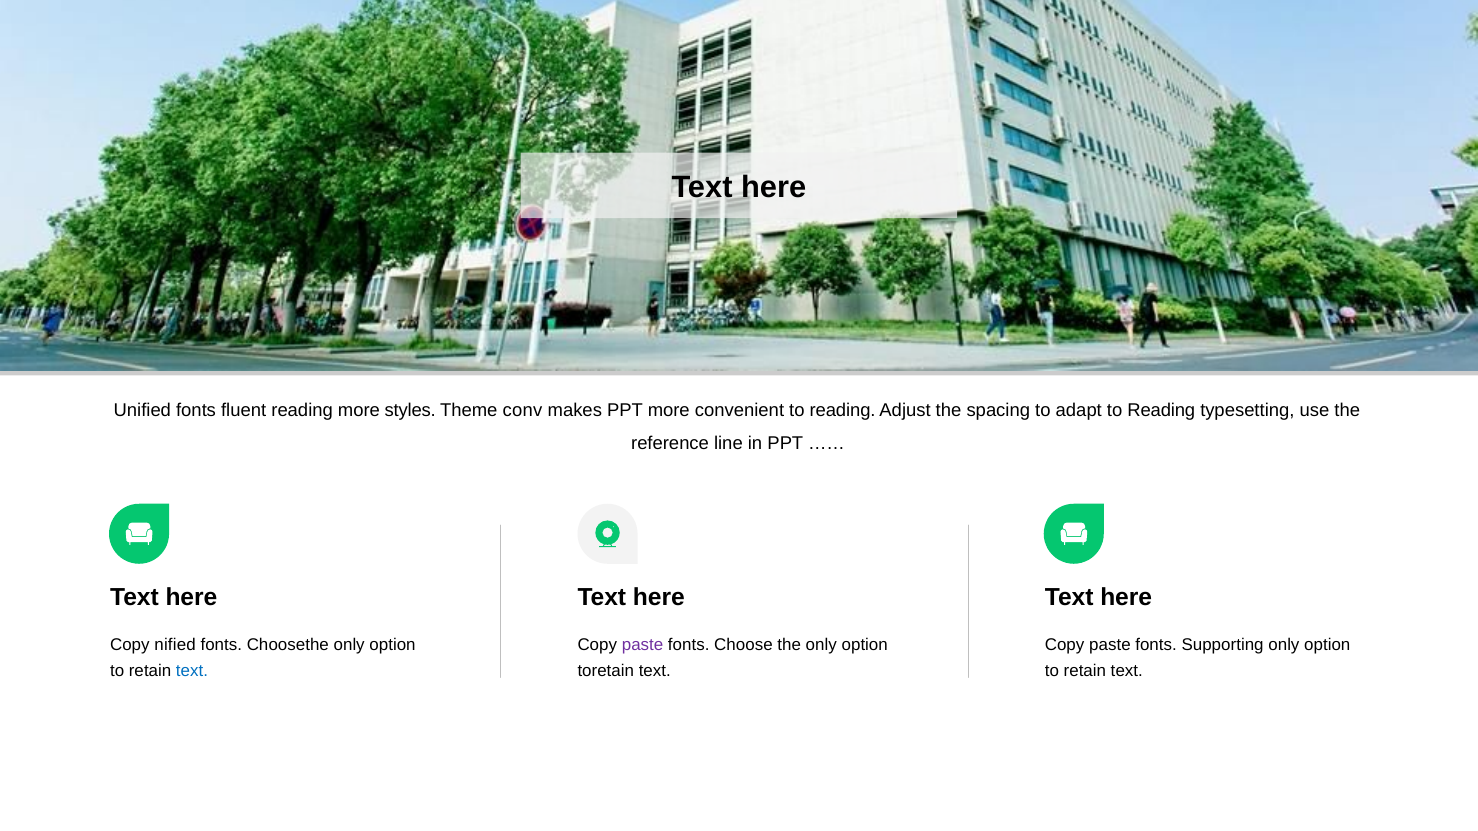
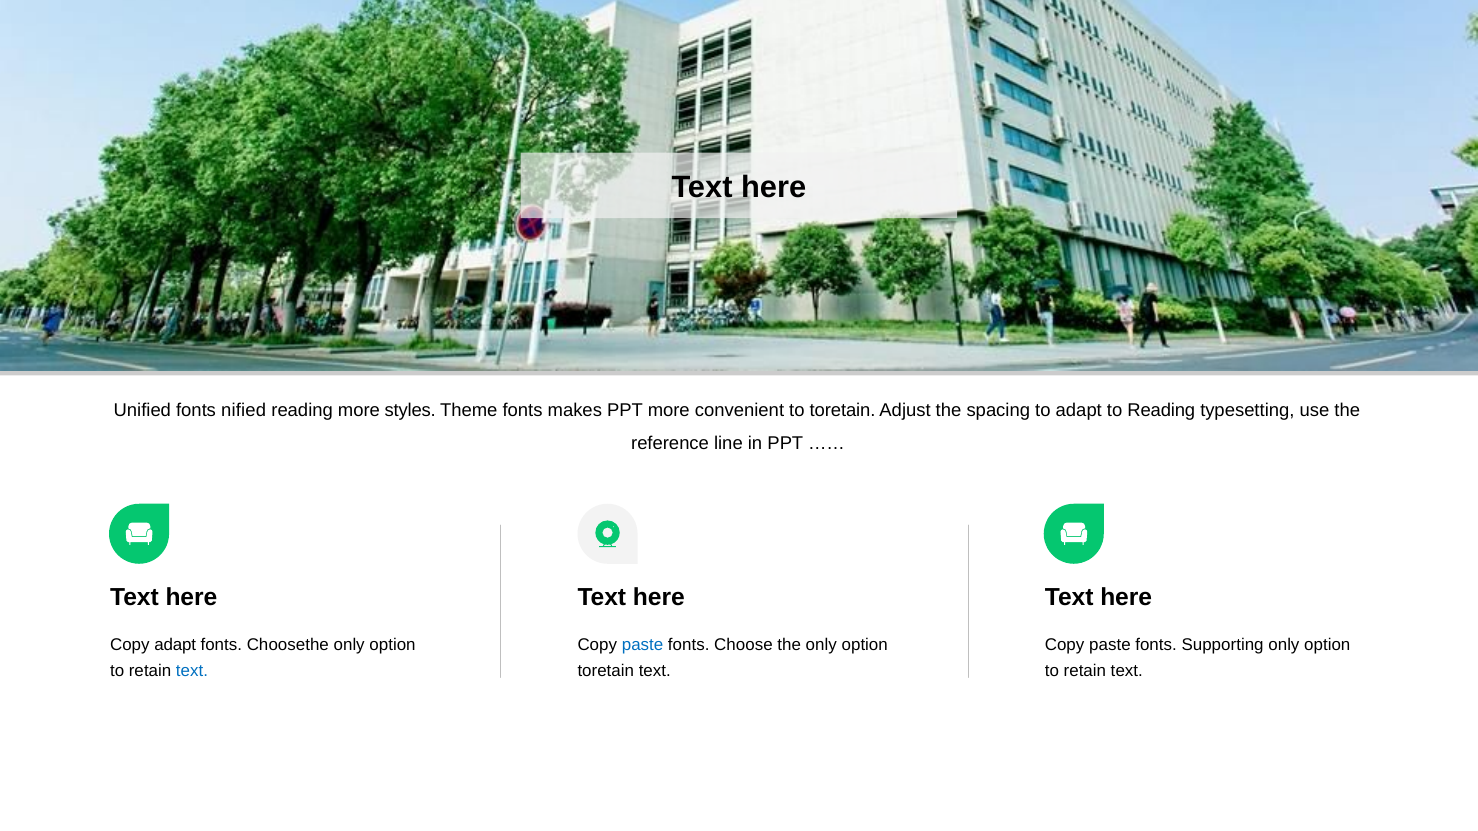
fluent: fluent -> nified
Theme conv: conv -> fonts
convenient to reading: reading -> toretain
Copy nified: nified -> adapt
paste at (643, 645) colour: purple -> blue
